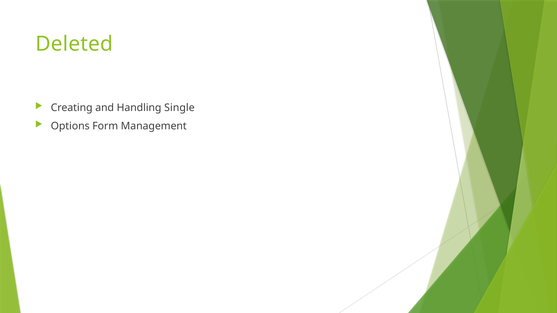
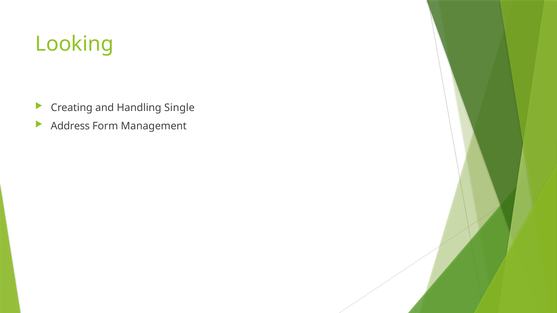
Deleted: Deleted -> Looking
Options: Options -> Address
